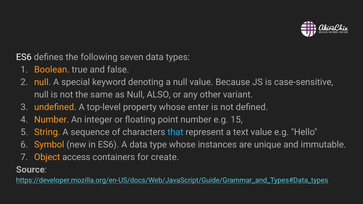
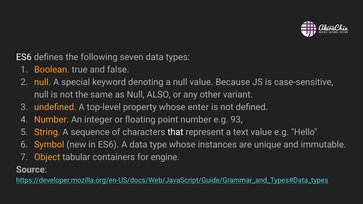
15: 15 -> 93
that colour: light blue -> white
access: access -> tabular
create: create -> engine
